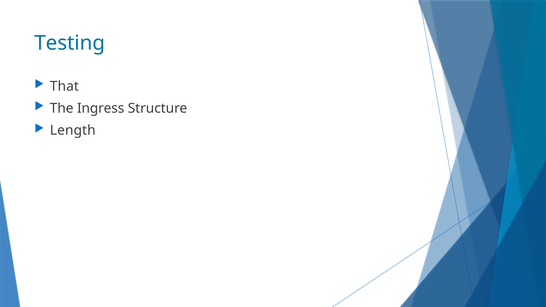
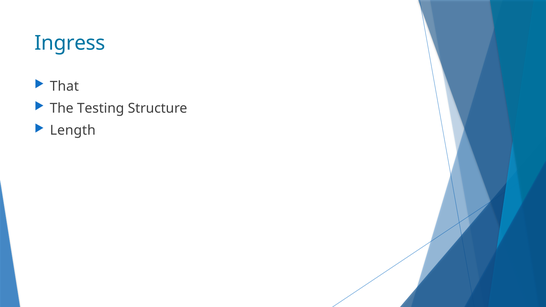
Testing: Testing -> Ingress
Ingress: Ingress -> Testing
